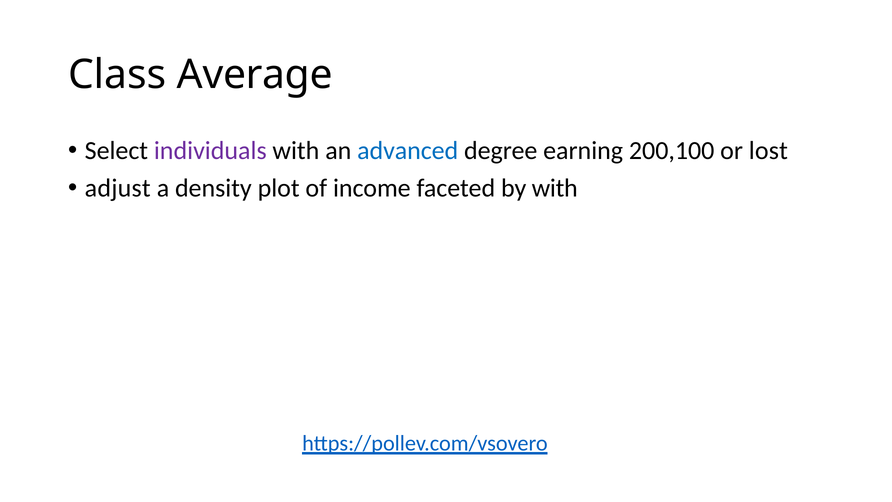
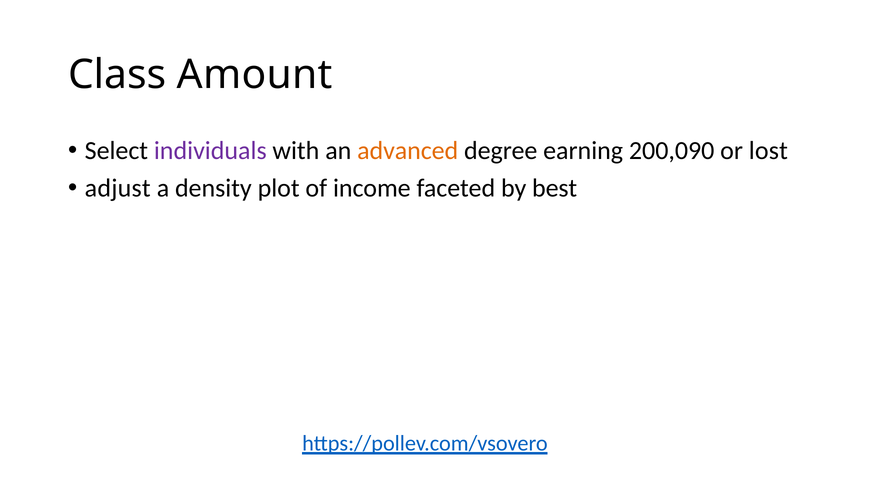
Average: Average -> Amount
advanced colour: blue -> orange
200,100: 200,100 -> 200,090
by with: with -> best
